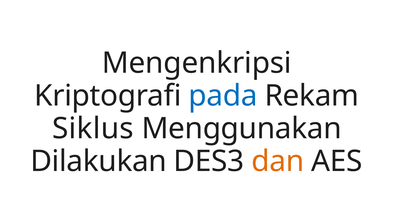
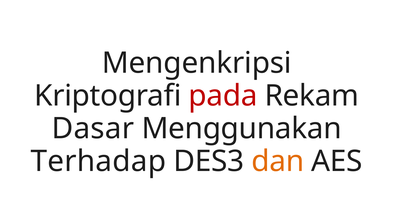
pada colour: blue -> red
Siklus: Siklus -> Dasar
Dilakukan: Dilakukan -> Terhadap
